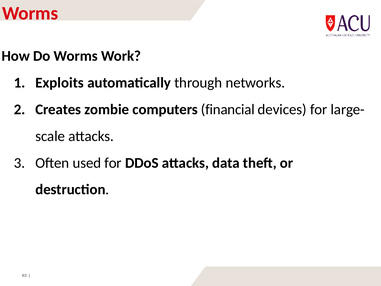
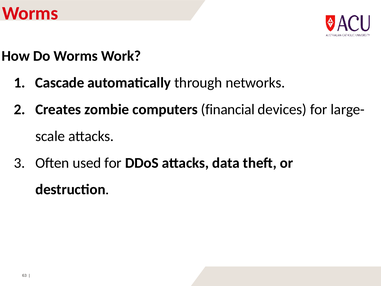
Exploits: Exploits -> Cascade
